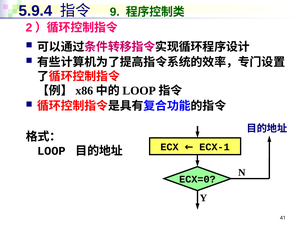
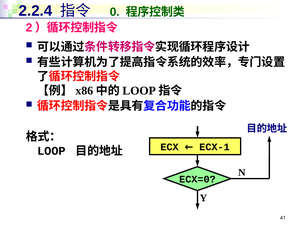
5.9.4: 5.9.4 -> 2.2.4
9: 9 -> 0
